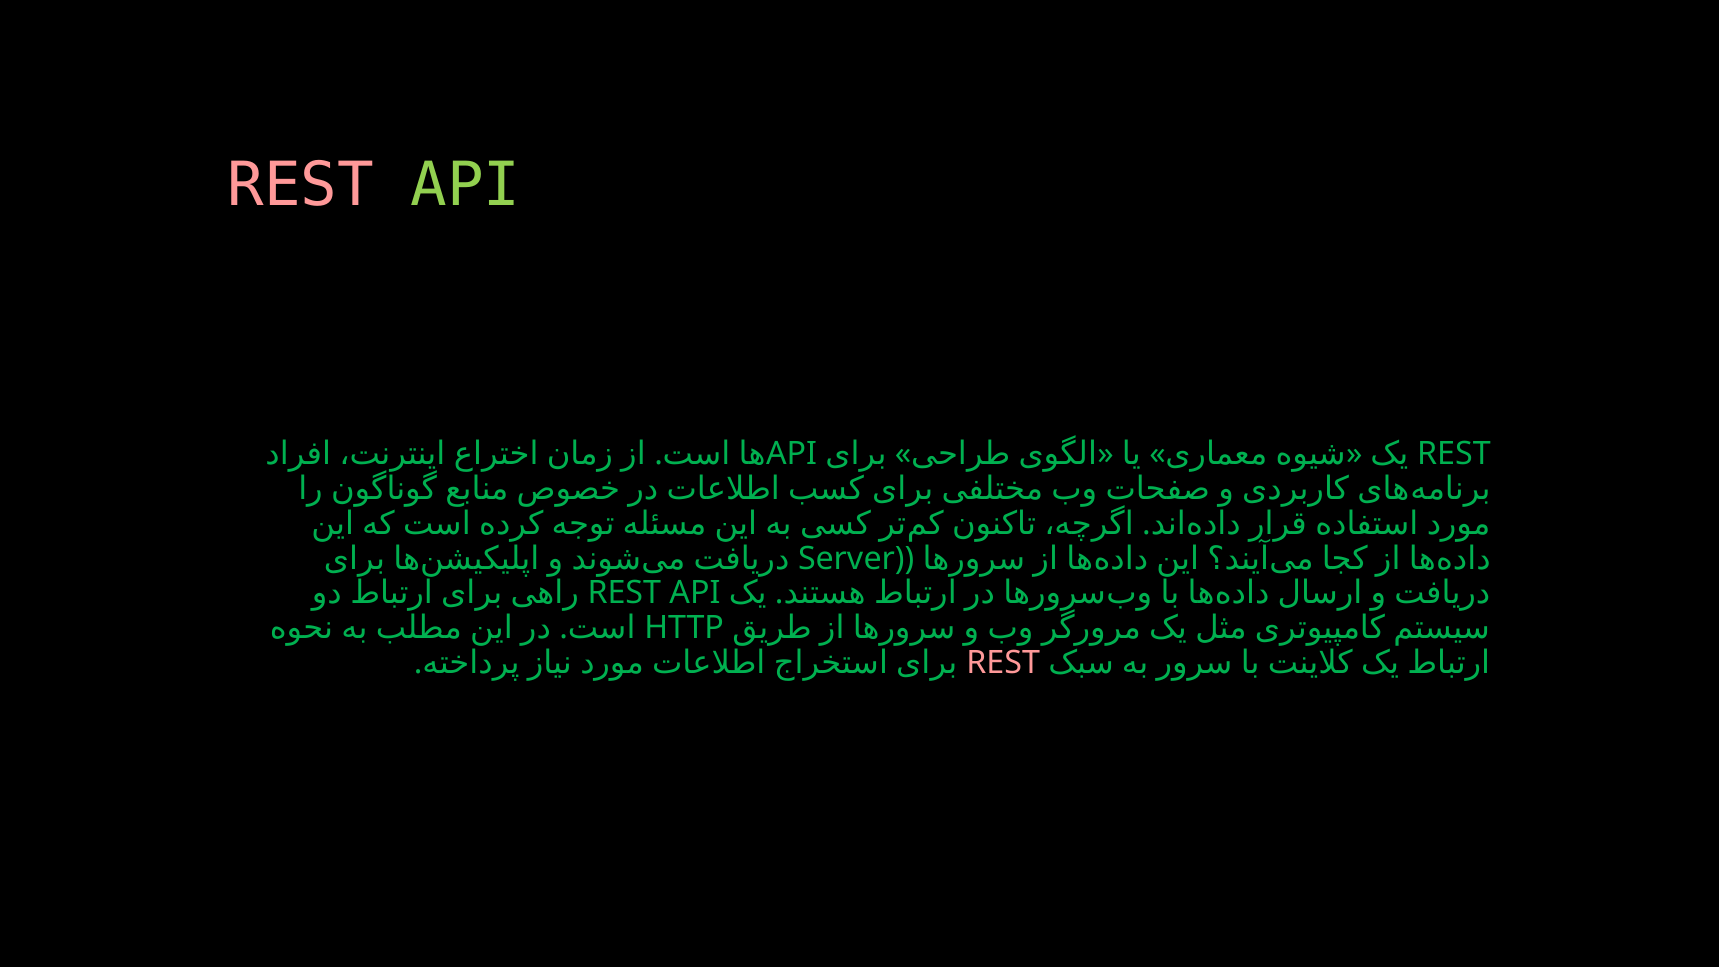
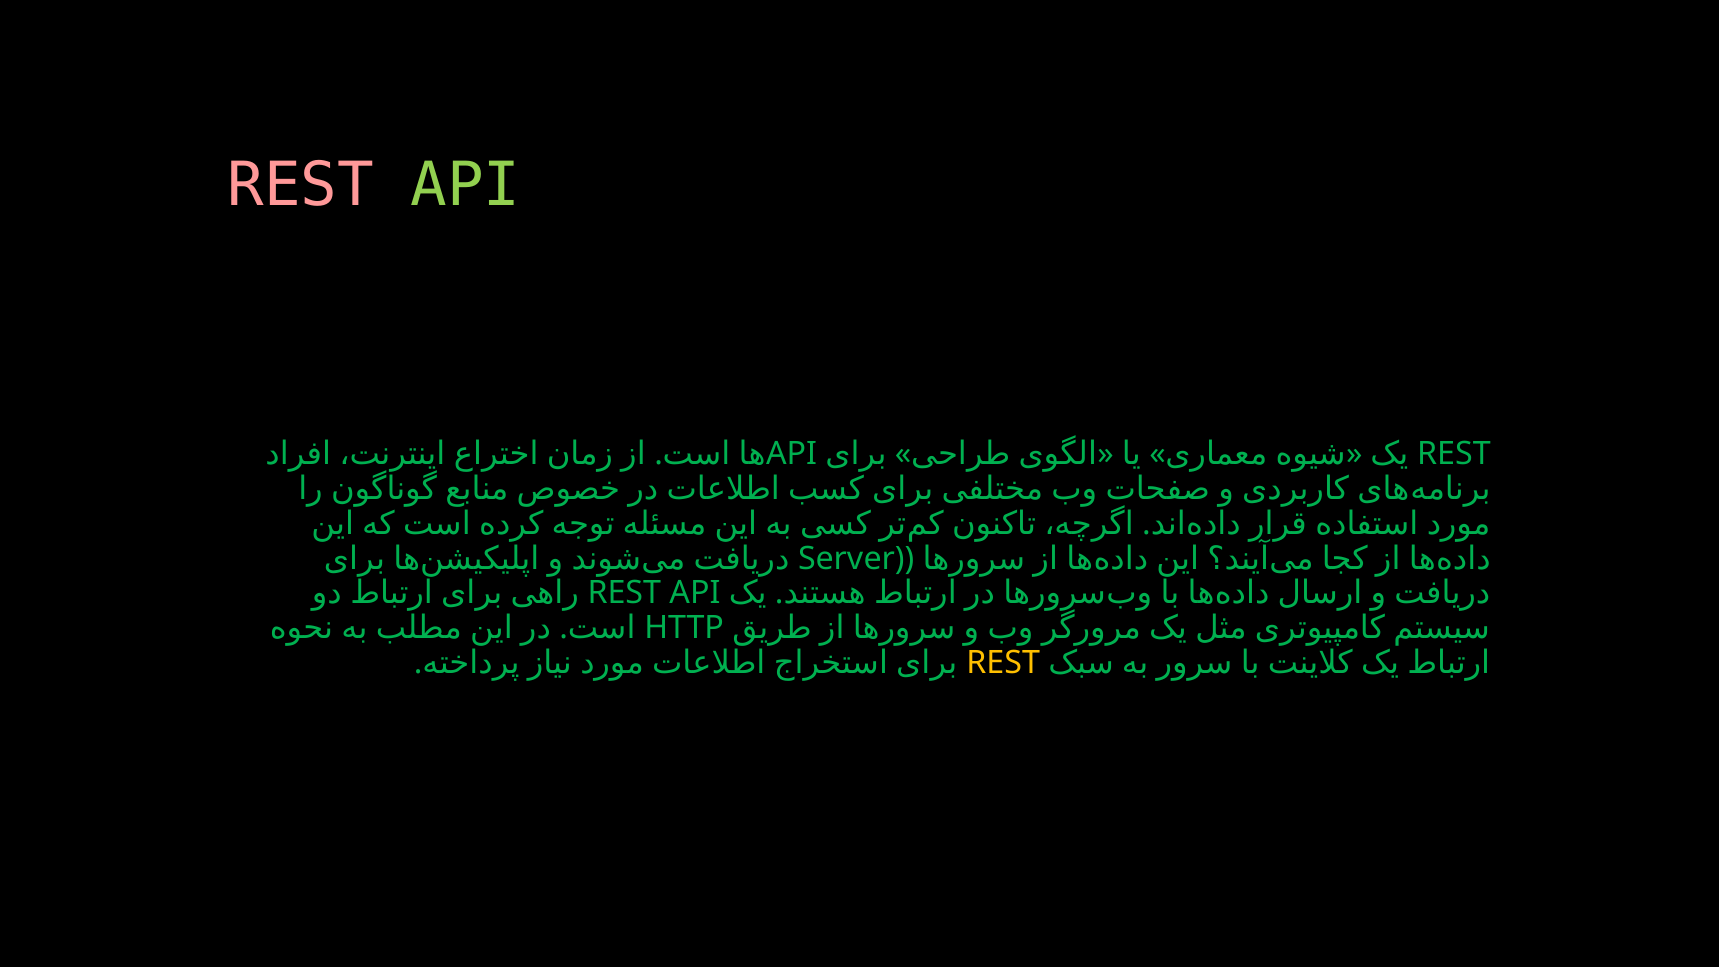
REST at (1003, 663) colour: pink -> yellow
